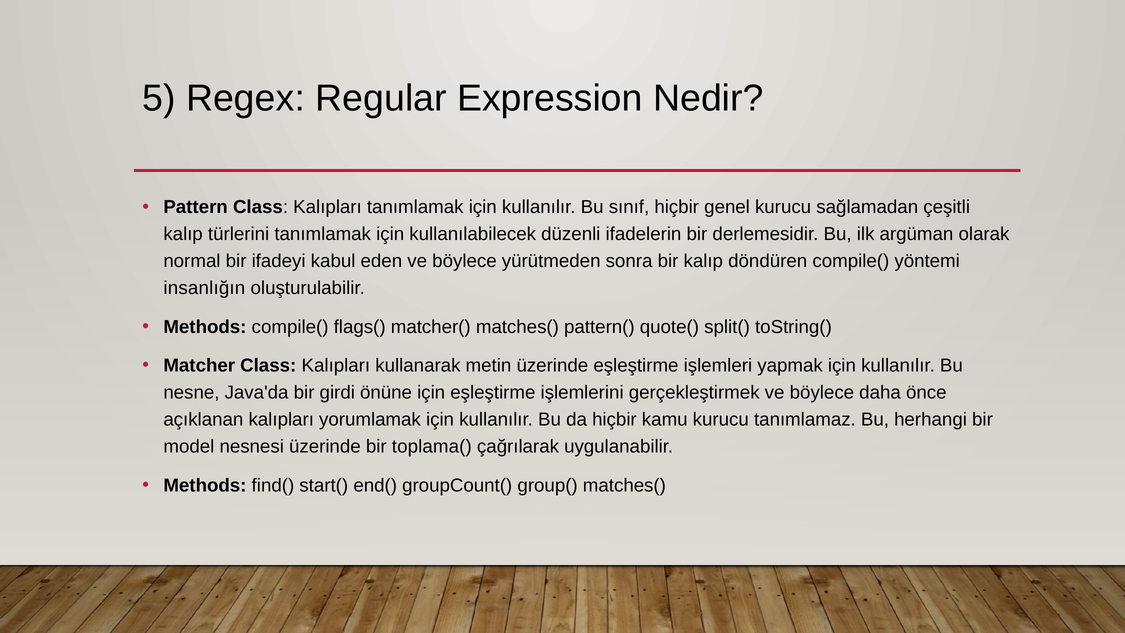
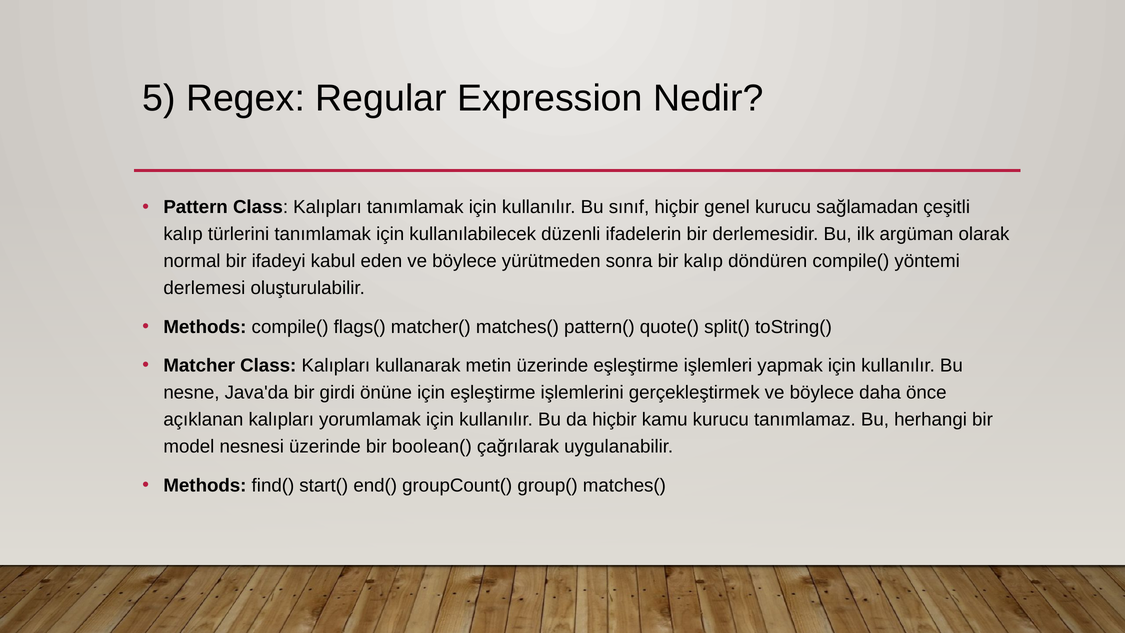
insanlığın: insanlığın -> derlemesi
toplama(: toplama( -> boolean(
